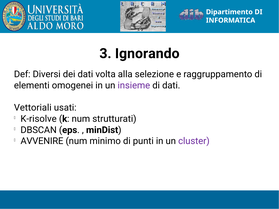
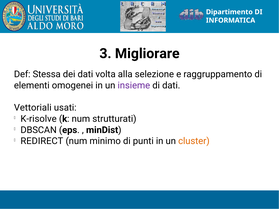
Ignorando: Ignorando -> Migliorare
Diversi: Diversi -> Stessa
AVVENIRE: AVVENIRE -> REDIRECT
cluster colour: purple -> orange
